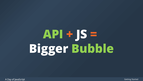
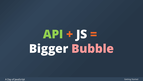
Bubble colour: light green -> pink
